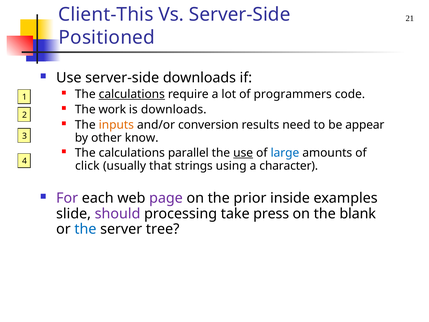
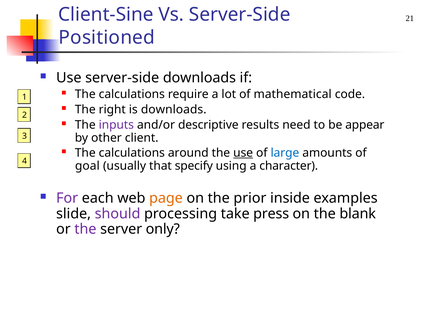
Client-This: Client-This -> Client-Sine
calculations at (132, 94) underline: present -> none
programmers: programmers -> mathematical
work: work -> right
inputs colour: orange -> purple
conversion: conversion -> descriptive
know: know -> client
parallel: parallel -> around
click: click -> goal
strings: strings -> specify
page colour: purple -> orange
the at (85, 229) colour: blue -> purple
tree: tree -> only
